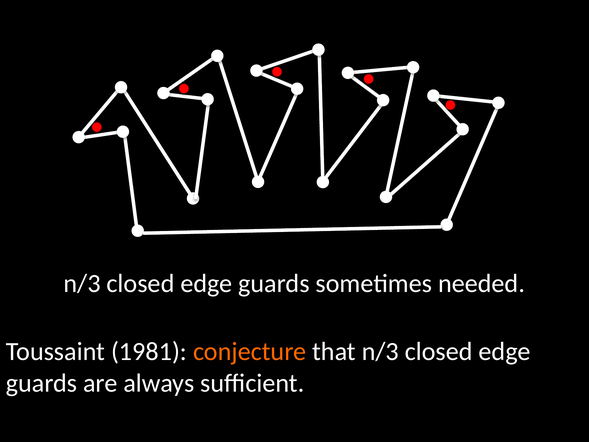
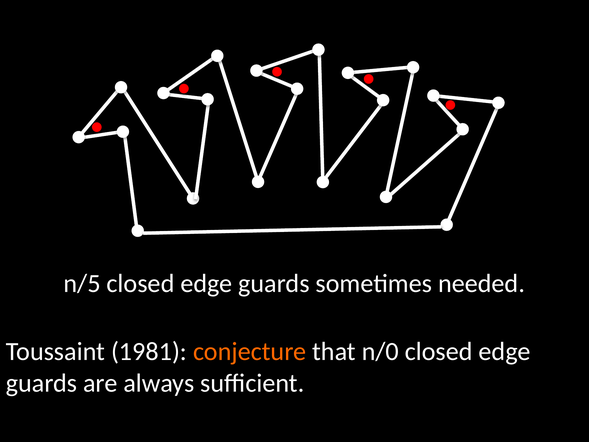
n/3 at (82, 283): n/3 -> n/5
that n/3: n/3 -> n/0
